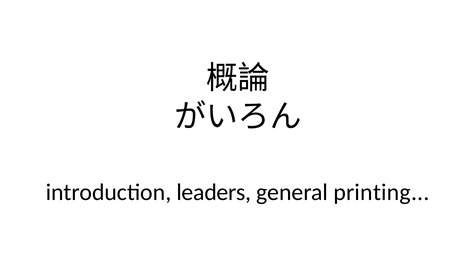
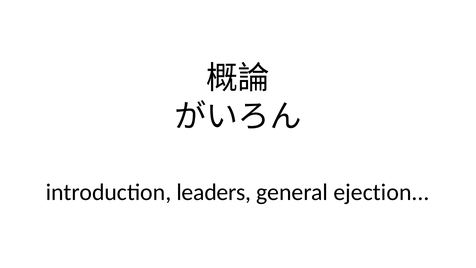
printing: printing -> ejection
